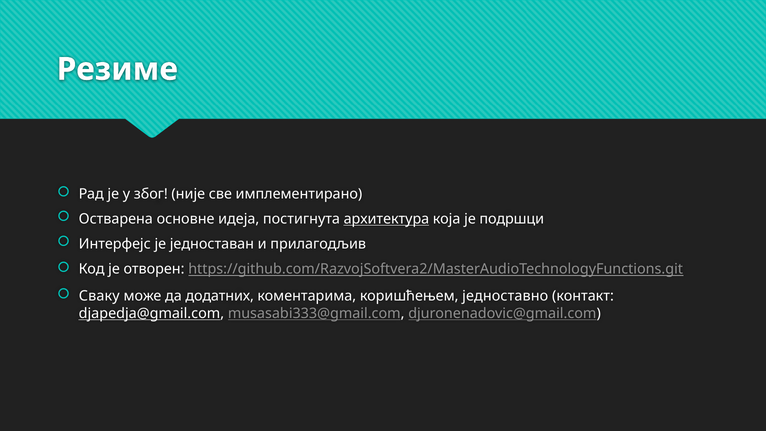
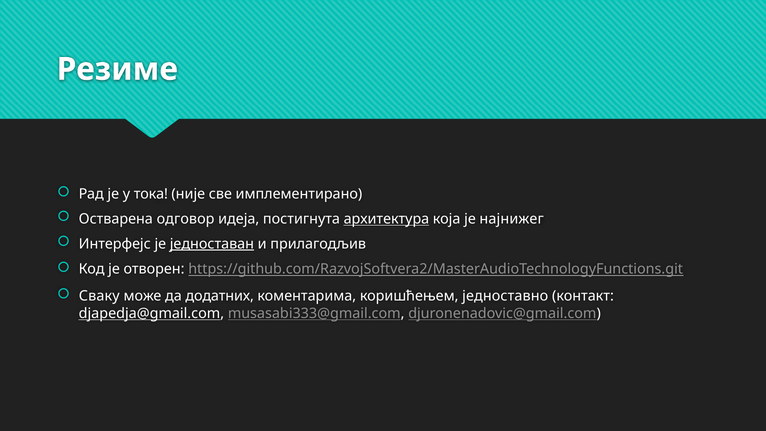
због: због -> тока
основне: основне -> одговор
подршци: подршци -> најнижег
једноставан underline: none -> present
